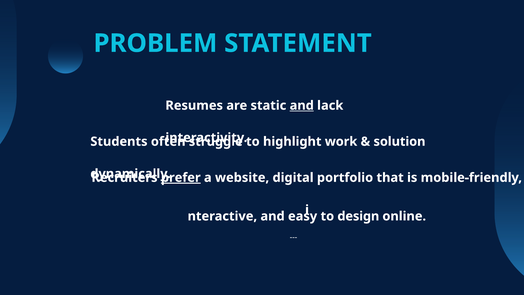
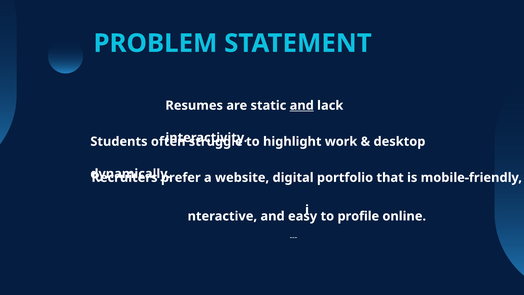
solution: solution -> desktop
prefer underline: present -> none
design: design -> profile
